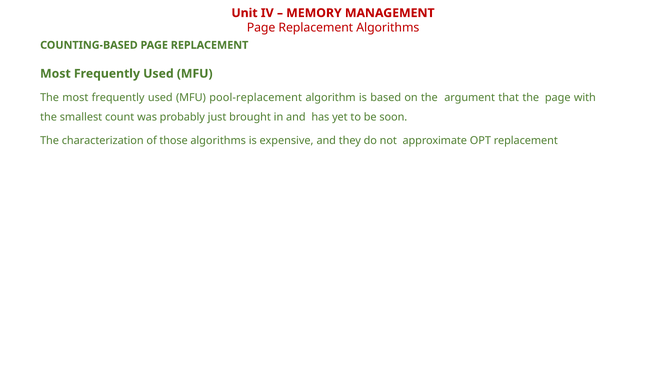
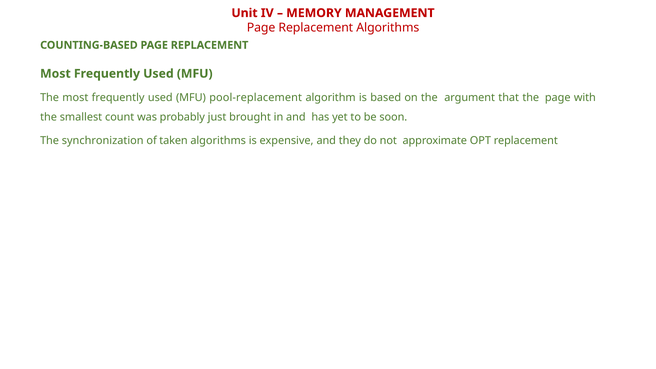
characterization: characterization -> synchronization
those: those -> taken
